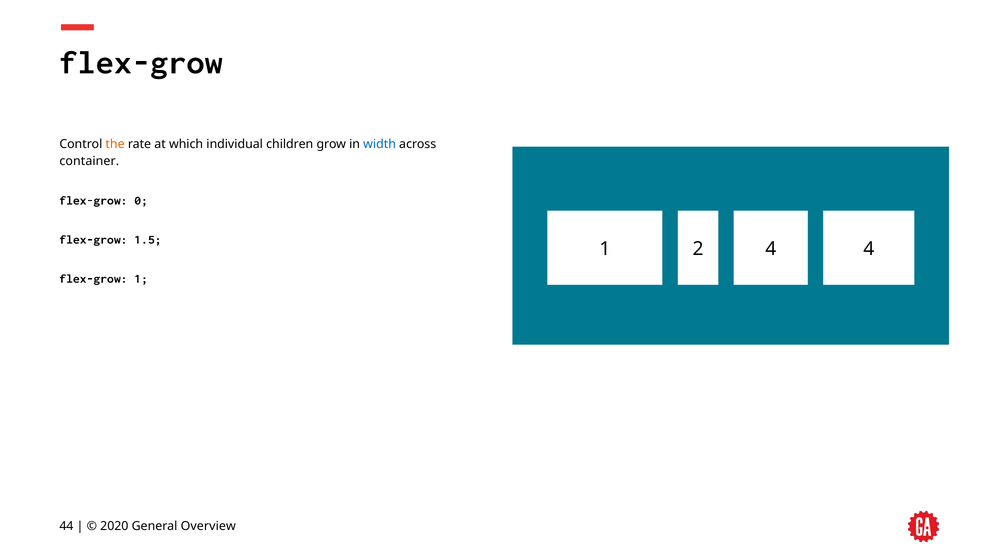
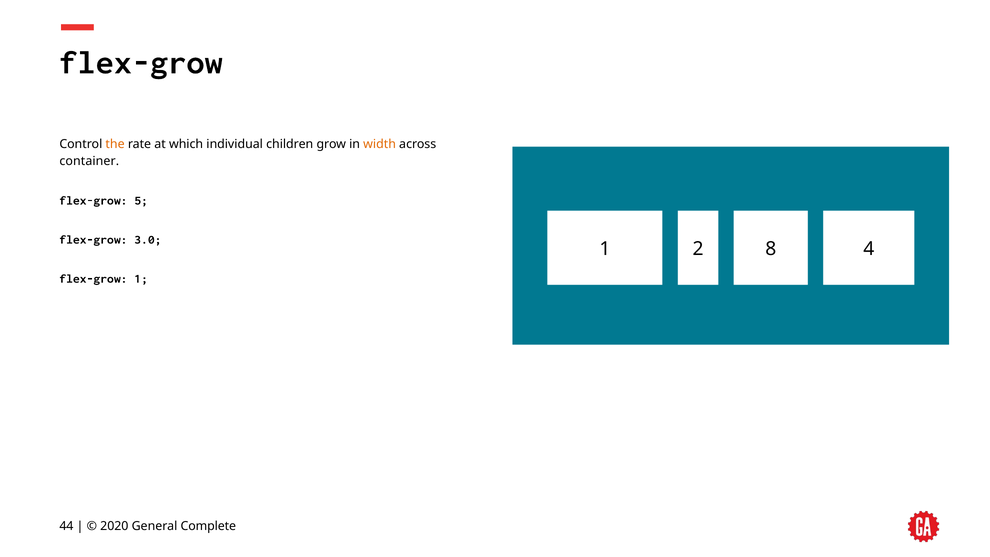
width colour: blue -> orange
0: 0 -> 5
1.5: 1.5 -> 3.0
2 4: 4 -> 8
Overview: Overview -> Complete
